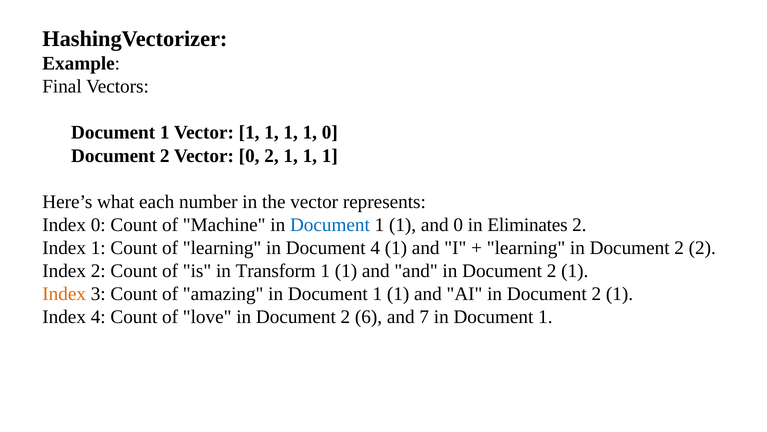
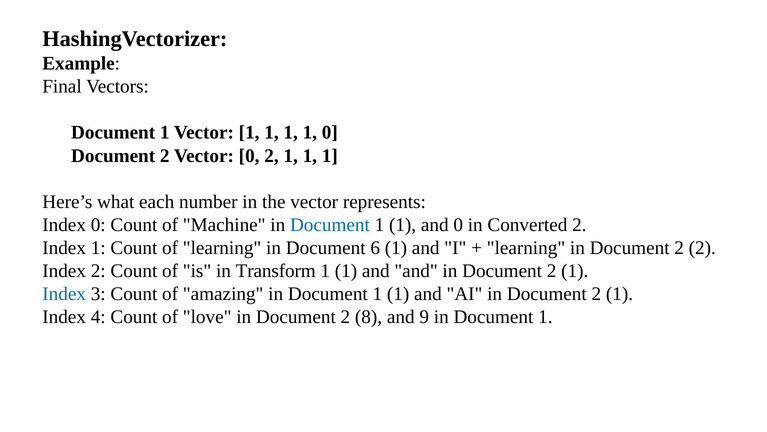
Eliminates: Eliminates -> Converted
Document 4: 4 -> 6
Index at (64, 294) colour: orange -> blue
6: 6 -> 8
7: 7 -> 9
